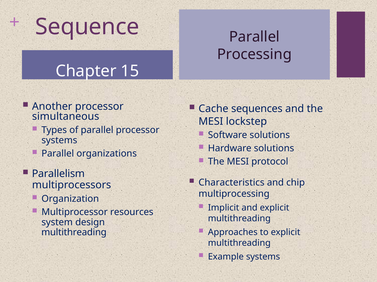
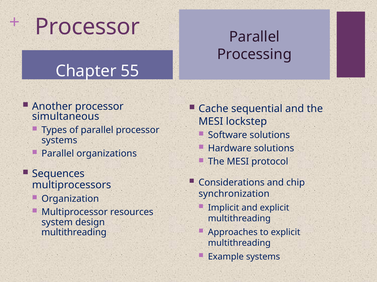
Sequence at (87, 27): Sequence -> Processor
15: 15 -> 55
sequences: sequences -> sequential
Parallelism: Parallelism -> Sequences
Characteristics: Characteristics -> Considerations
multiprocessing: multiprocessing -> synchronization
